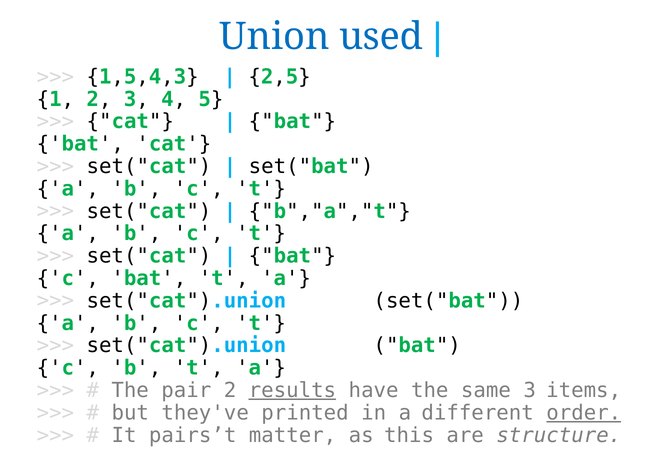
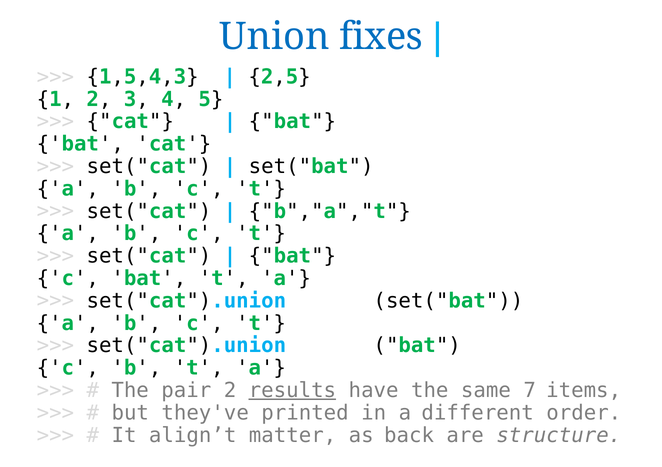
used: used -> fixes
same 3: 3 -> 7
order underline: present -> none
pairs’t: pairs’t -> align’t
this: this -> back
